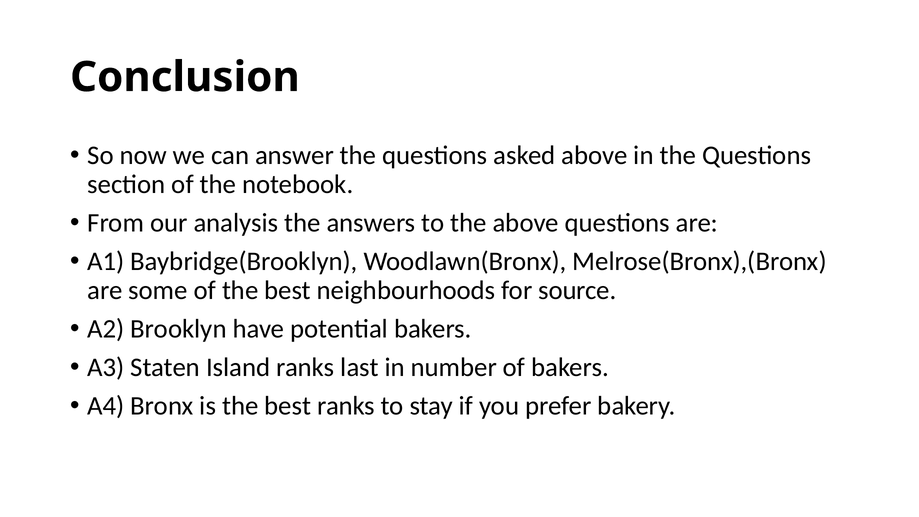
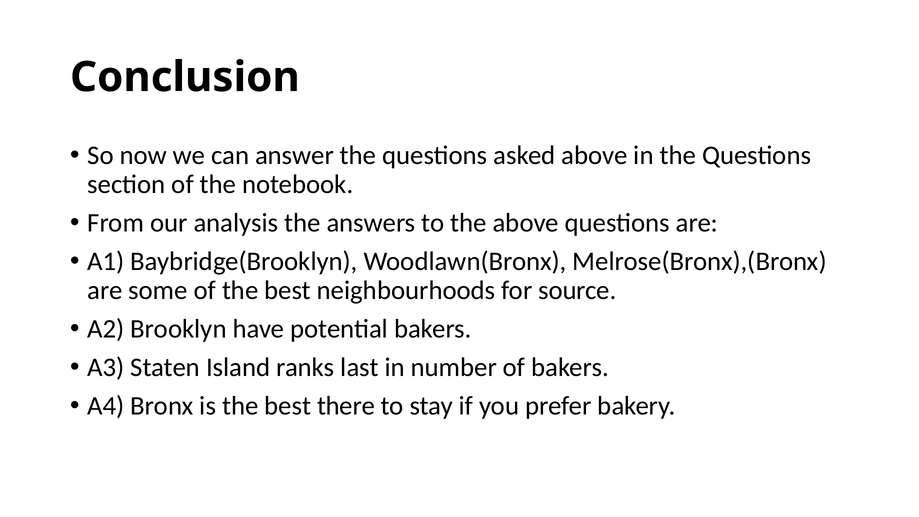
best ranks: ranks -> there
